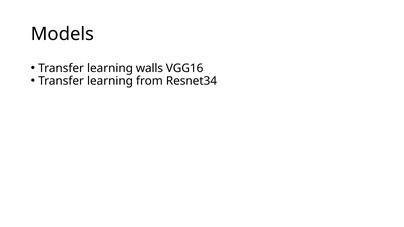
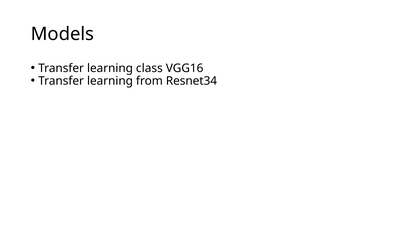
walls: walls -> class
